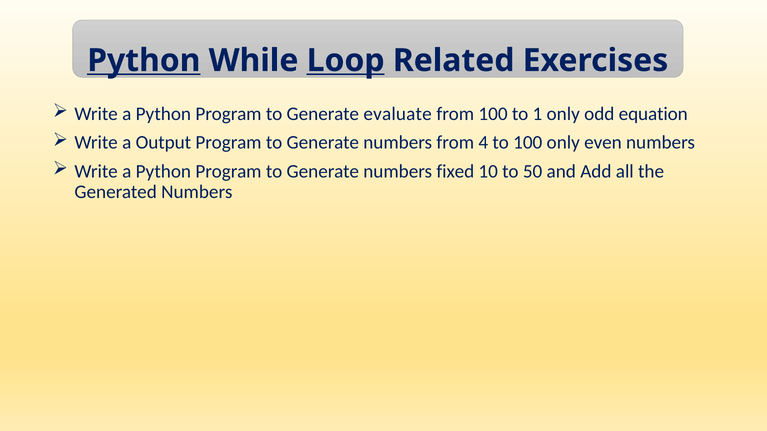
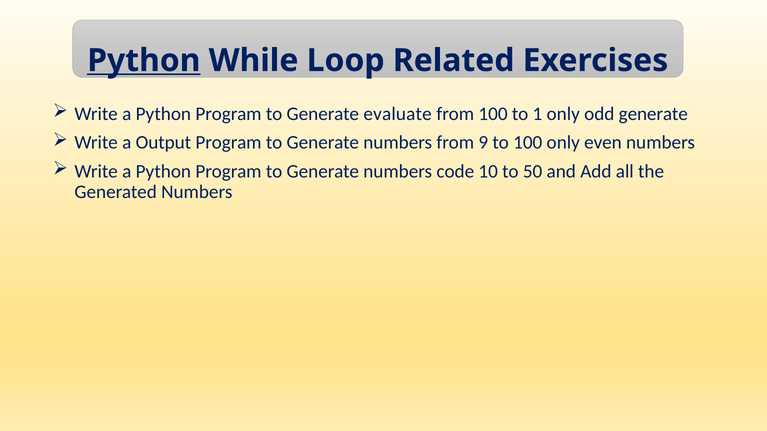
Loop underline: present -> none
odd equation: equation -> generate
4: 4 -> 9
fixed: fixed -> code
